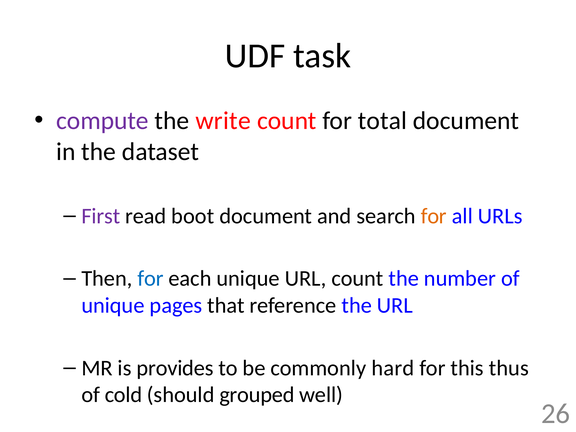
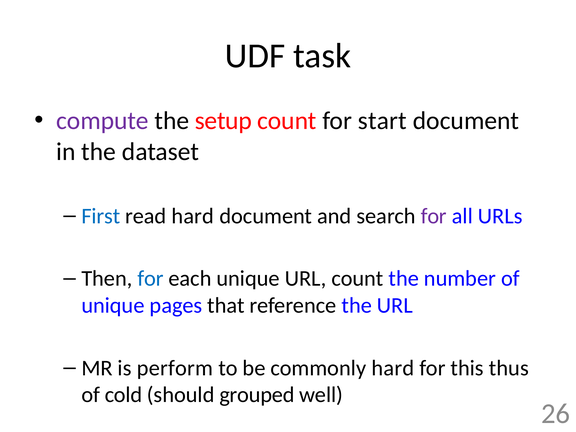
write: write -> setup
total: total -> start
First colour: purple -> blue
read boot: boot -> hard
for at (434, 216) colour: orange -> purple
provides: provides -> perform
